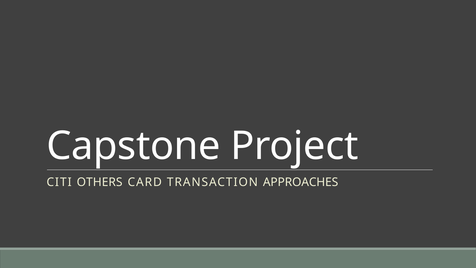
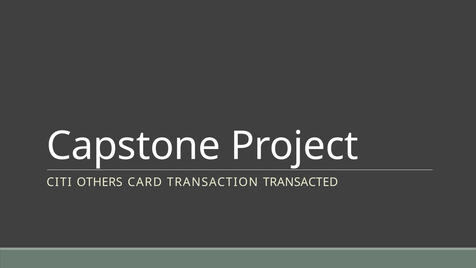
APPROACHES: APPROACHES -> TRANSACTED
